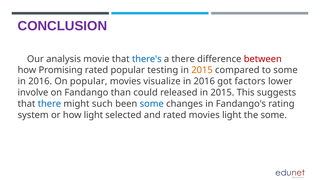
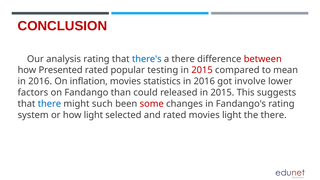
CONCLUSION colour: purple -> red
analysis movie: movie -> rating
Promising: Promising -> Presented
2015 at (202, 70) colour: orange -> red
to some: some -> mean
On popular: popular -> inflation
visualize: visualize -> statistics
factors: factors -> involve
involve: involve -> factors
some at (152, 104) colour: blue -> red
the some: some -> there
